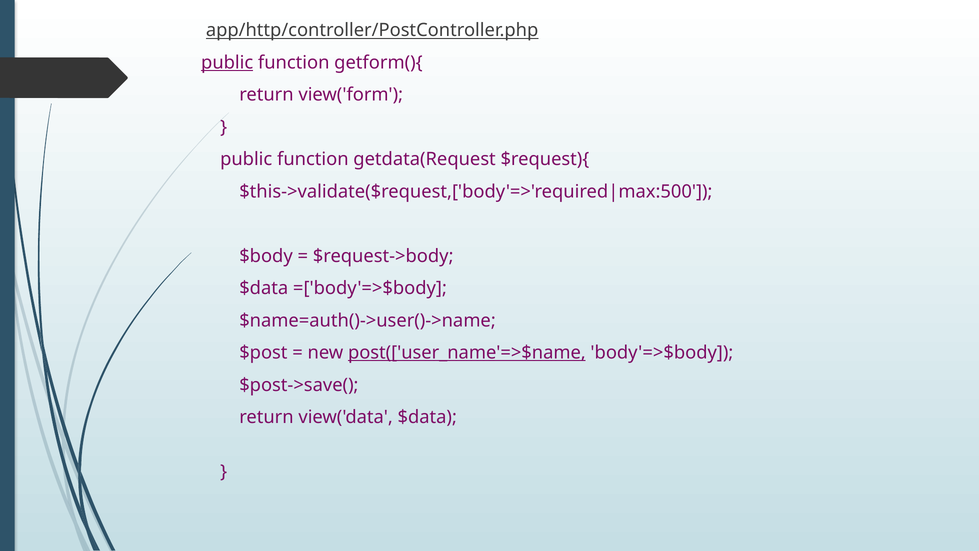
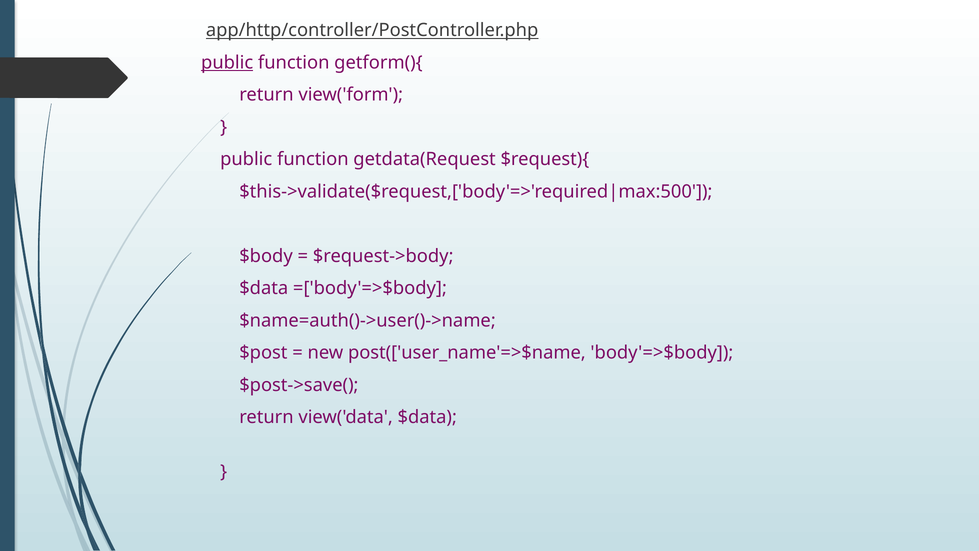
post(['user_name'=>$name underline: present -> none
